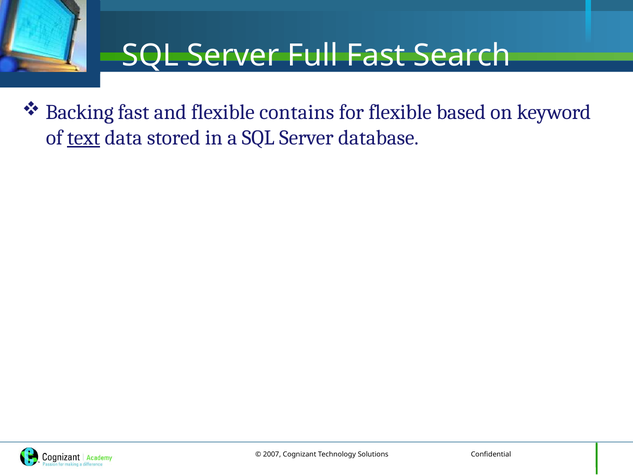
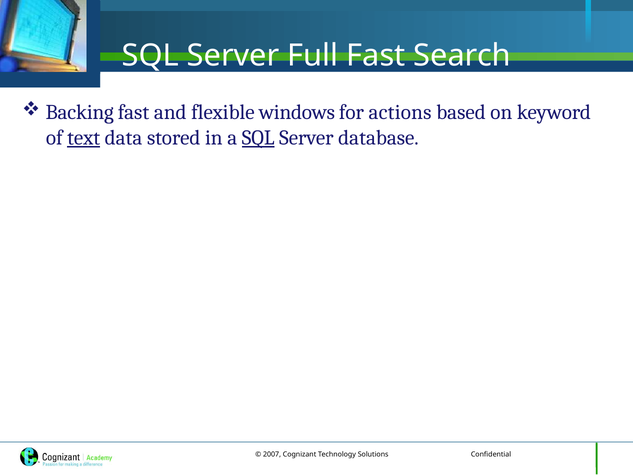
contains: contains -> windows
for flexible: flexible -> actions
SQL at (258, 138) underline: none -> present
